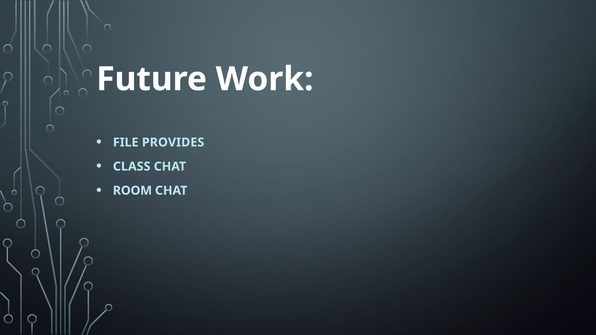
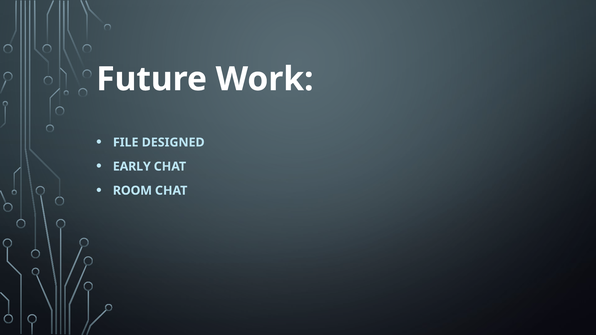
PROVIDES: PROVIDES -> DESIGNED
CLASS: CLASS -> EARLY
